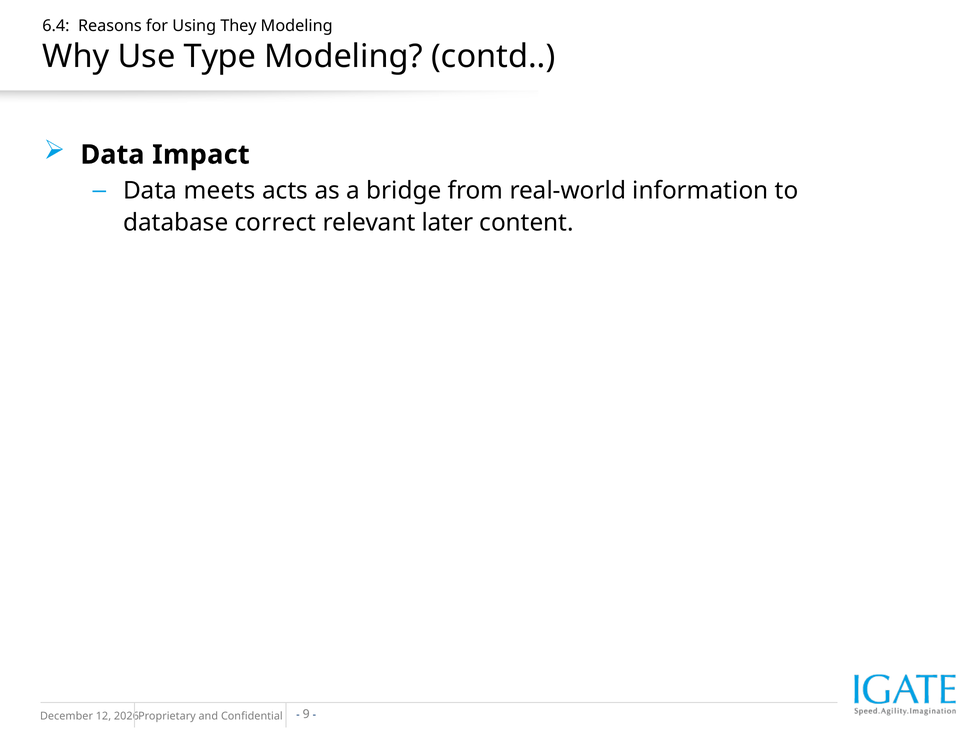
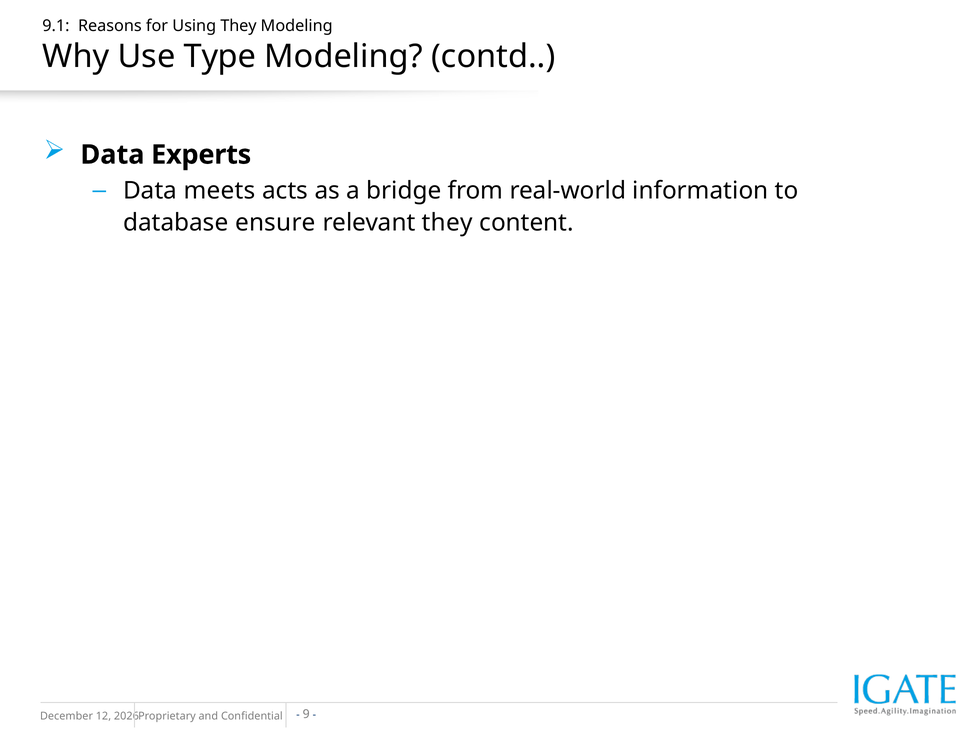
6.4: 6.4 -> 9.1
Impact: Impact -> Experts
correct: correct -> ensure
relevant later: later -> they
